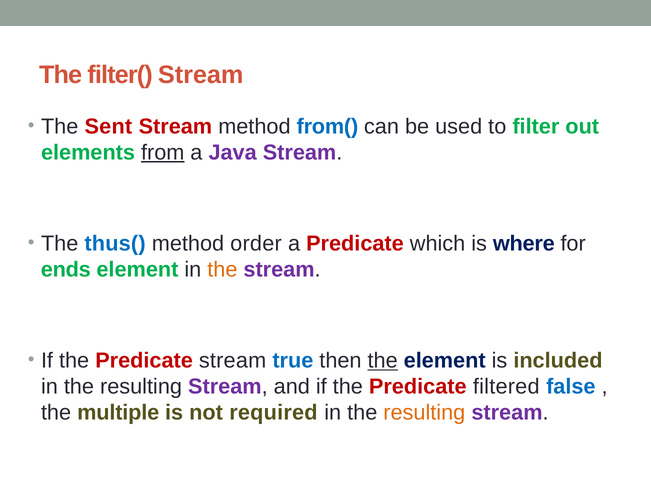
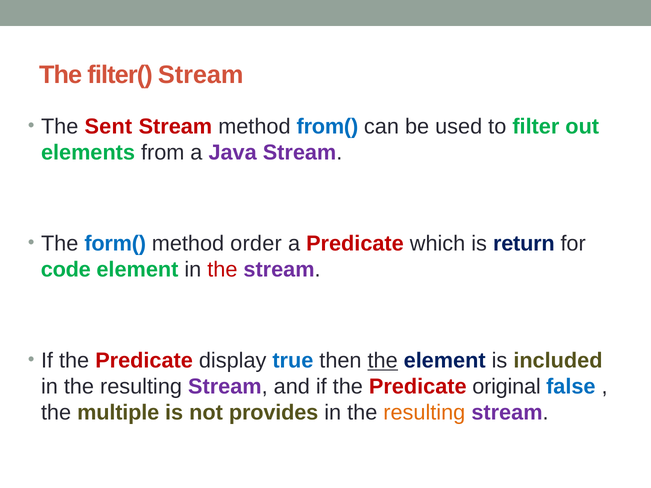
from underline: present -> none
thus(: thus( -> form(
where: where -> return
ends: ends -> code
the at (222, 270) colour: orange -> red
Predicate stream: stream -> display
filtered: filtered -> original
required: required -> provides
